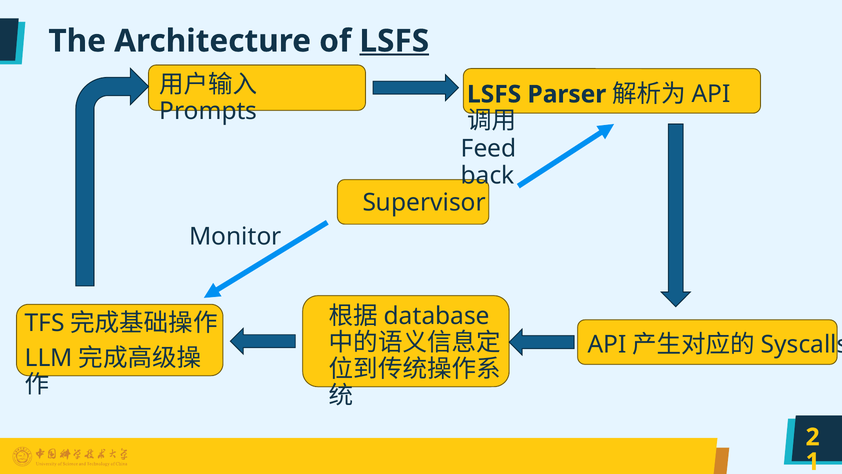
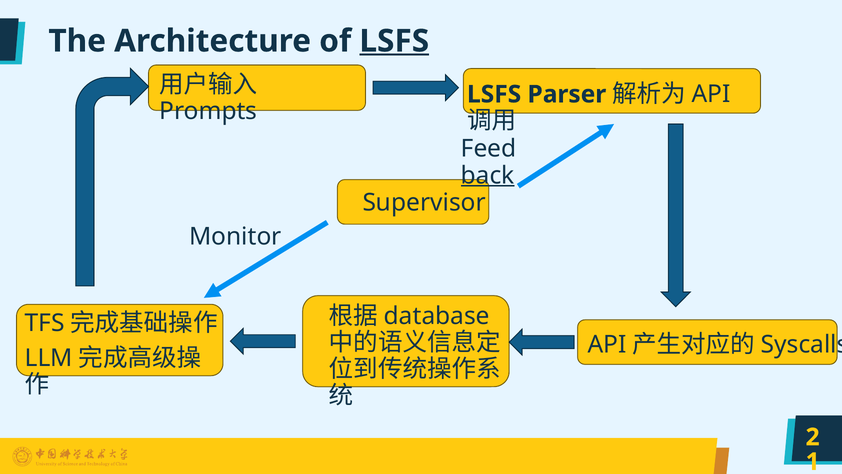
back underline: none -> present
